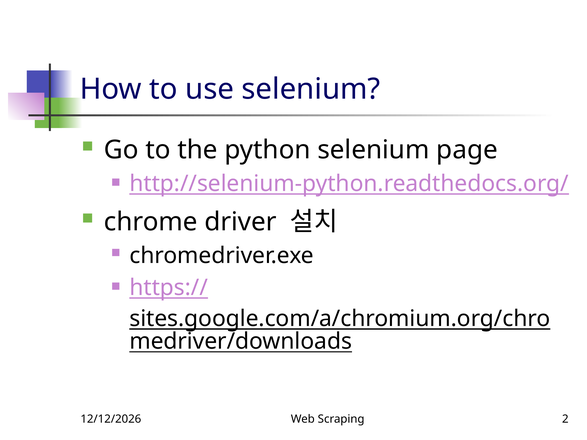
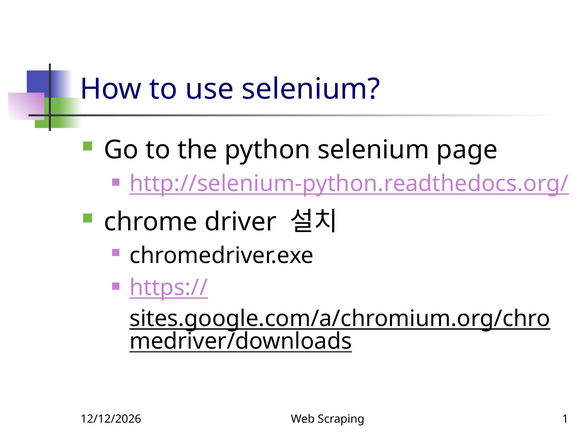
2: 2 -> 1
